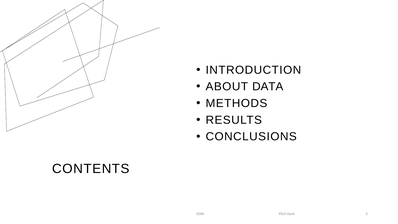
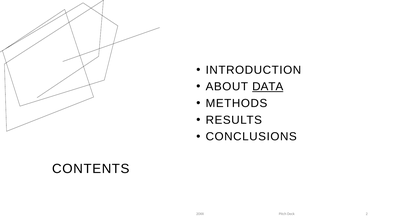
DATA underline: none -> present
